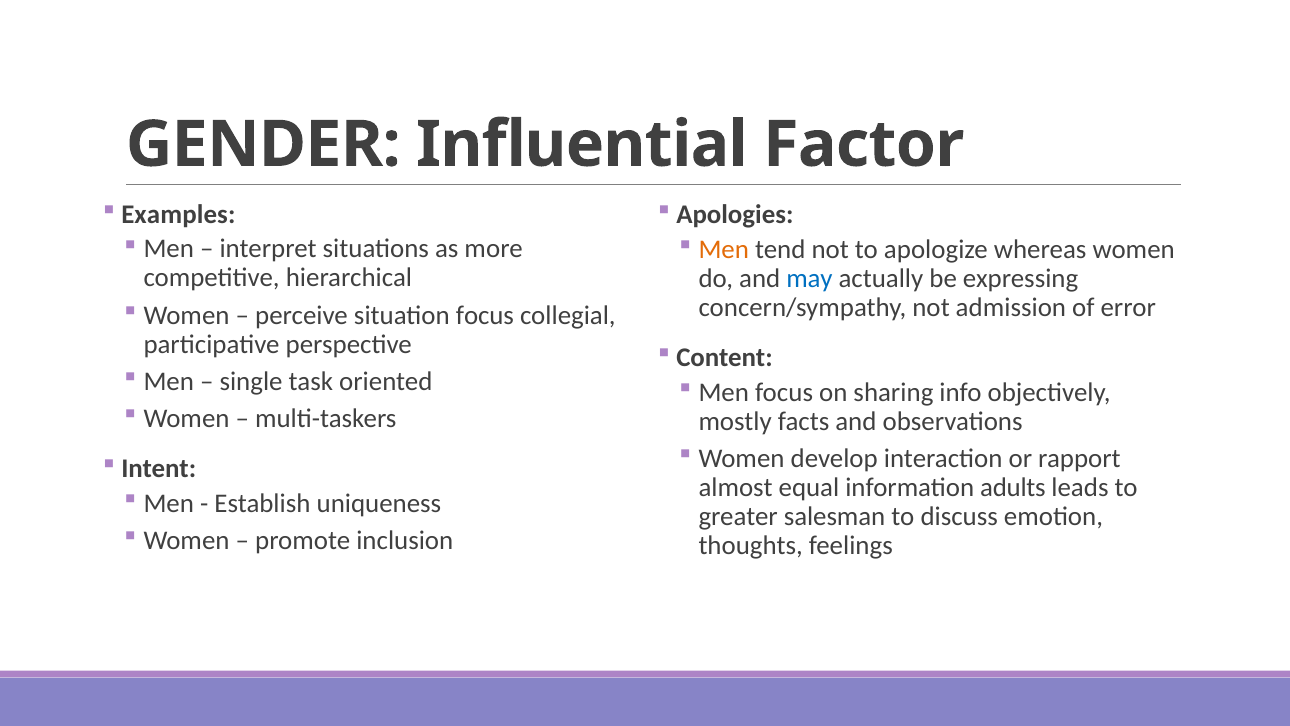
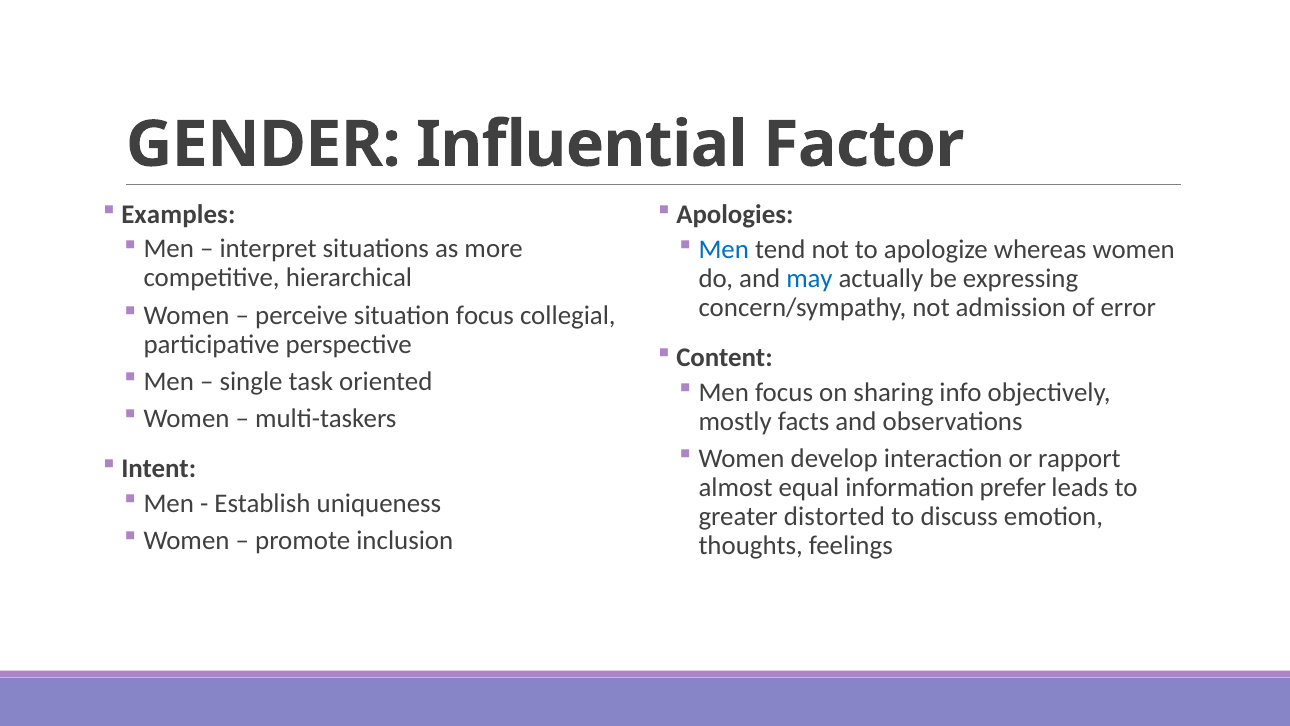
Men at (724, 249) colour: orange -> blue
adults: adults -> prefer
salesman: salesman -> distorted
